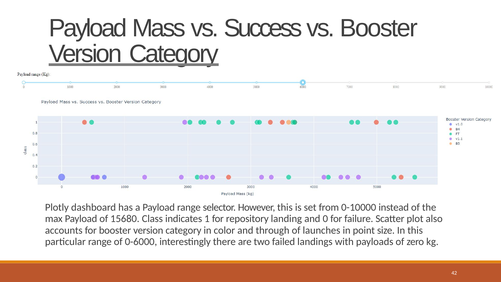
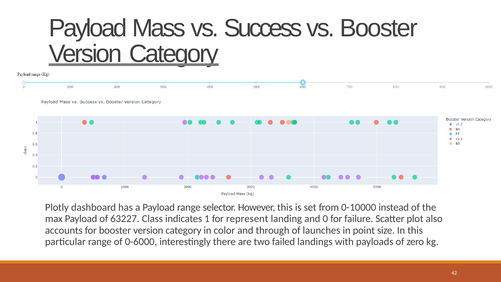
15680: 15680 -> 63227
repository: repository -> represent
